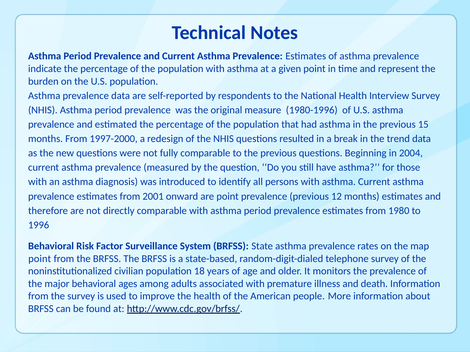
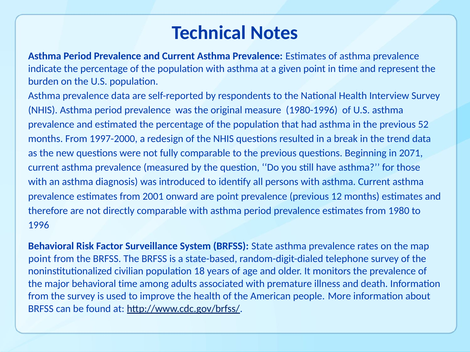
15: 15 -> 52
2004: 2004 -> 2071
behavioral ages: ages -> time
